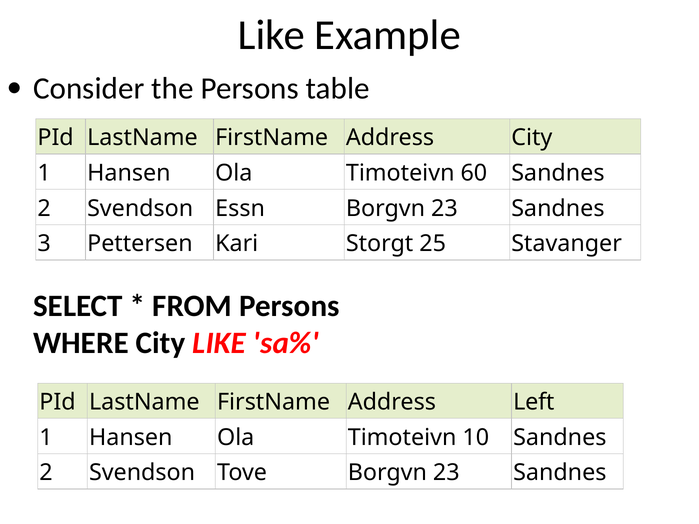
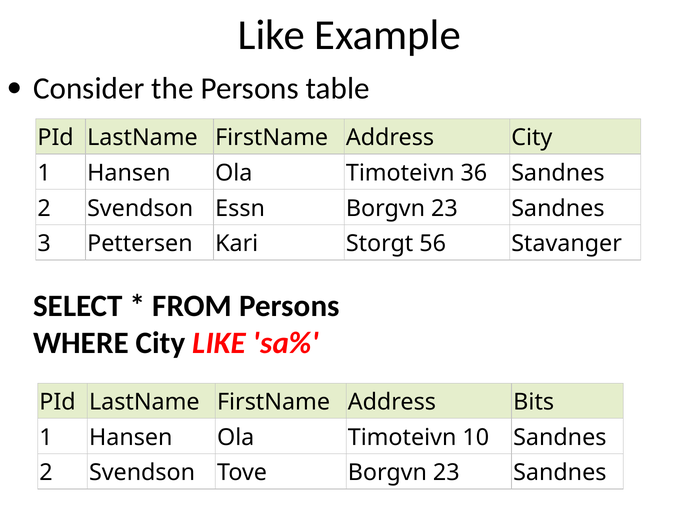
60: 60 -> 36
25: 25 -> 56
Left: Left -> Bits
